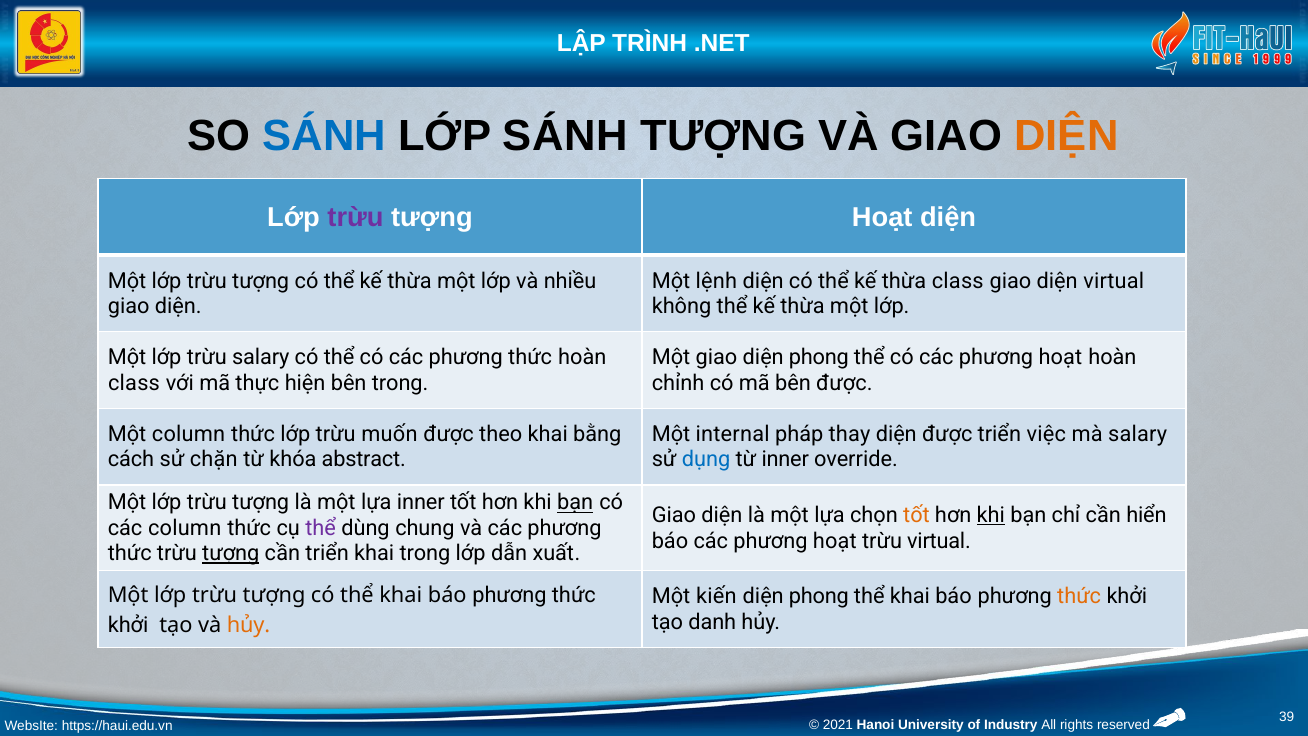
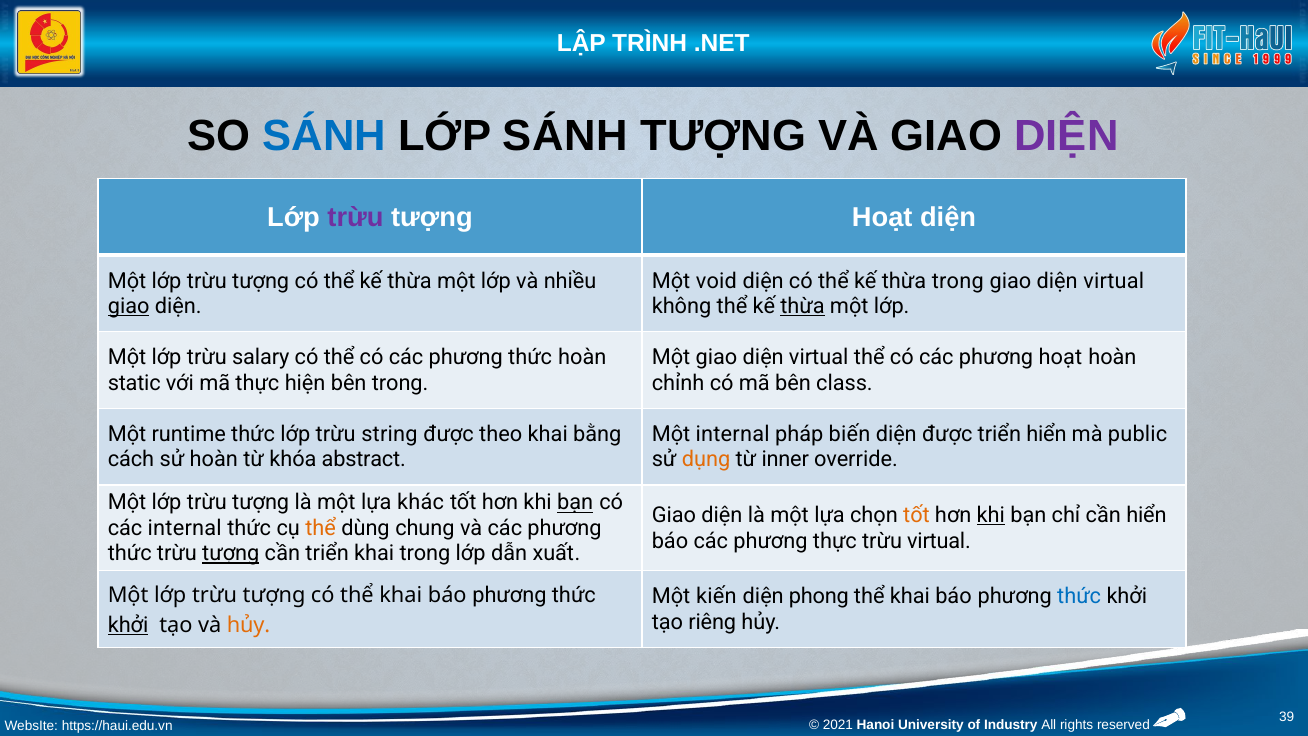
DIỆN at (1066, 136) colour: orange -> purple
lệnh: lệnh -> void
thừa class: class -> trong
giao at (129, 306) underline: none -> present
thừa at (803, 306) underline: none -> present
Một giao diện phong: phong -> virtual
class at (134, 383): class -> static
bên được: được -> class
Một column: column -> runtime
muốn: muốn -> string
thay: thay -> biến
triển việc: việc -> hiển
mà salary: salary -> public
sử chặn: chặn -> hoàn
dụng colour: blue -> orange
lựa inner: inner -> khác
các column: column -> internal
thể at (321, 528) colour: purple -> orange
báo các phương hoạt: hoạt -> thực
thức at (1079, 597) colour: orange -> blue
danh: danh -> riêng
khởi at (128, 625) underline: none -> present
